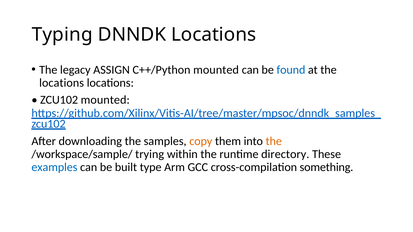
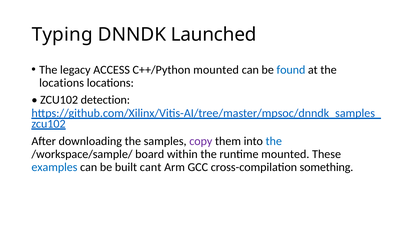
DNNDK Locations: Locations -> Launched
ASSIGN: ASSIGN -> ACCESS
ZCU102 mounted: mounted -> detection
copy colour: orange -> purple
the at (274, 141) colour: orange -> blue
trying: trying -> board
runtime directory: directory -> mounted
type: type -> cant
